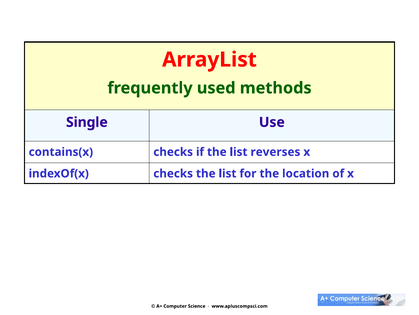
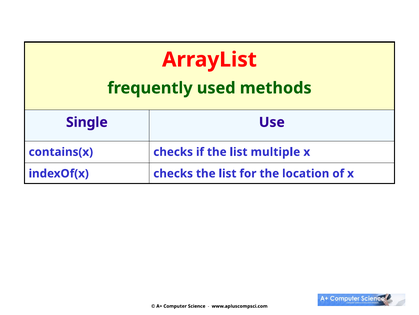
reverses: reverses -> multiple
